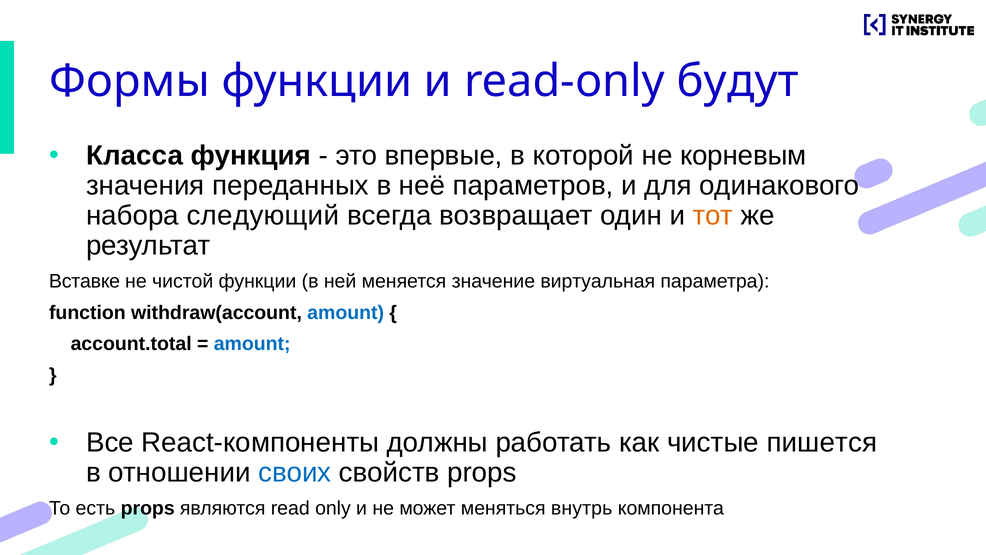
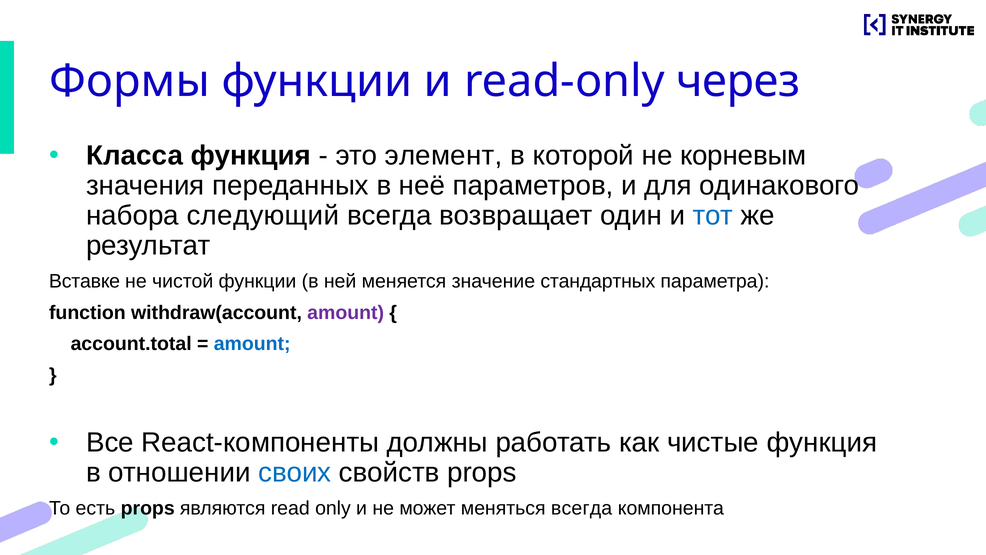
будут: будут -> через
впервые: впервые -> элемент
тот colour: orange -> blue
виртуальная: виртуальная -> стандартных
amount at (346, 312) colour: blue -> purple
чистые пишется: пишется -> функция
меняться внутрь: внутрь -> всегда
